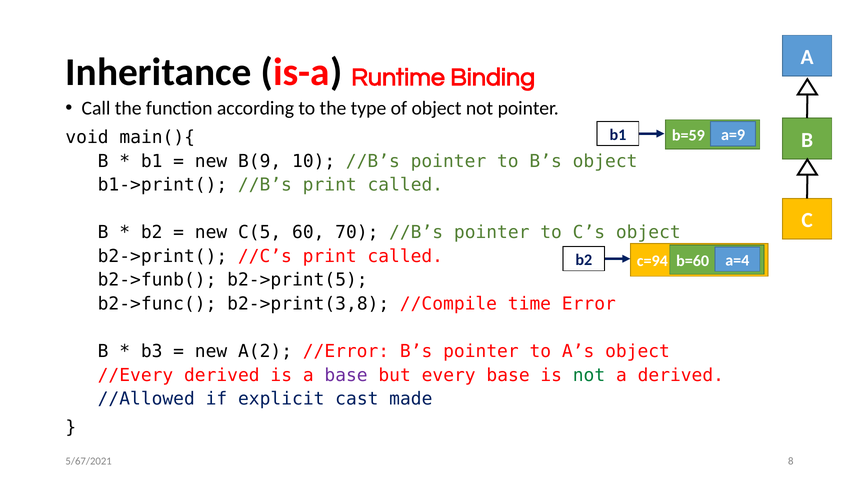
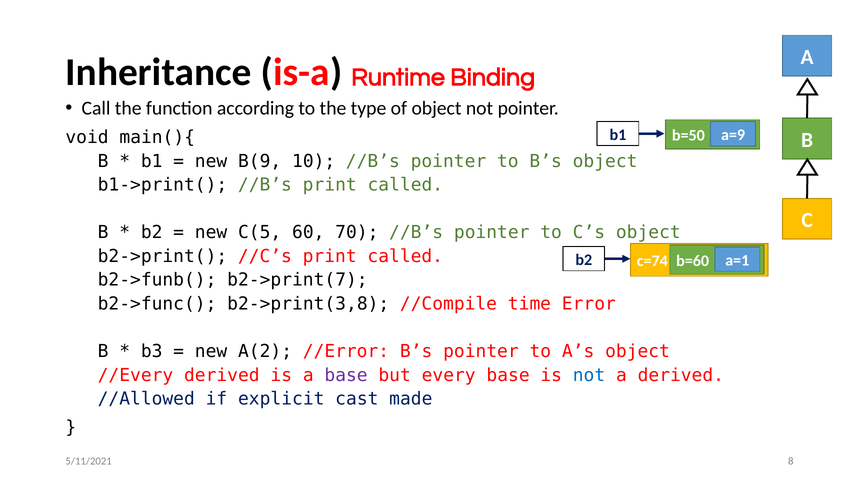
b=59: b=59 -> b=50
c=94: c=94 -> c=74
a=4: a=4 -> a=1
b2->print(5: b2->print(5 -> b2->print(7
not at (589, 375) colour: green -> blue
5/67/2021: 5/67/2021 -> 5/11/2021
